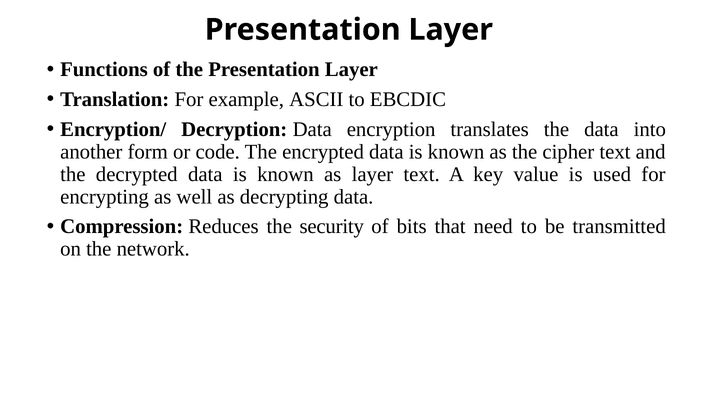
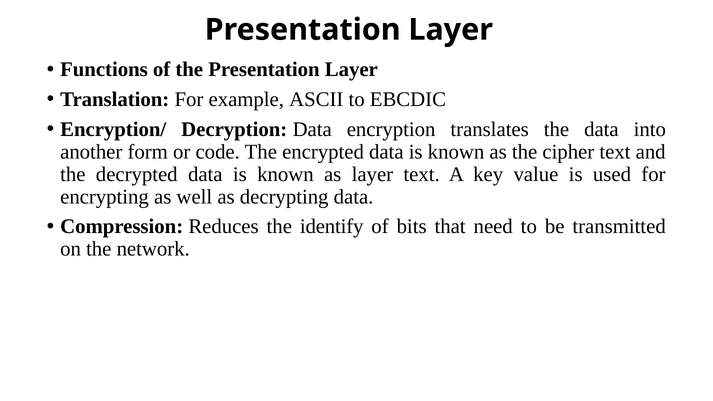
security: security -> identify
